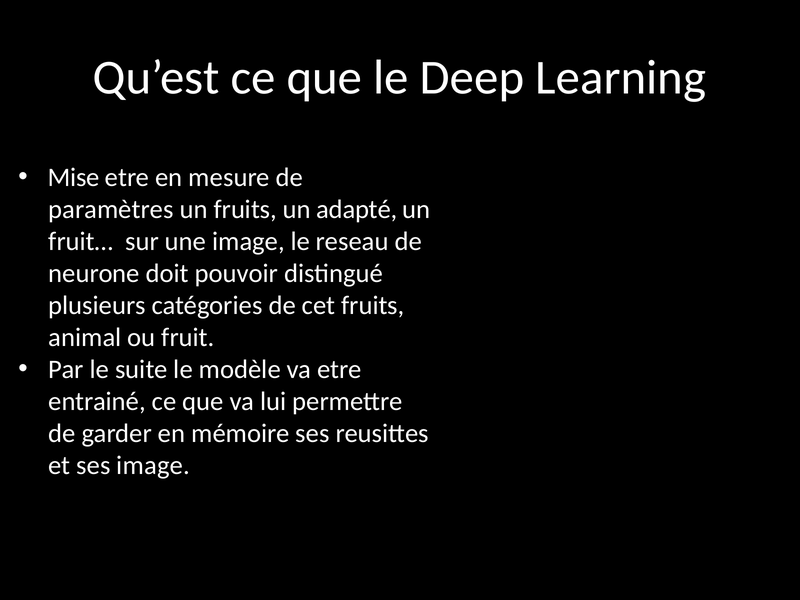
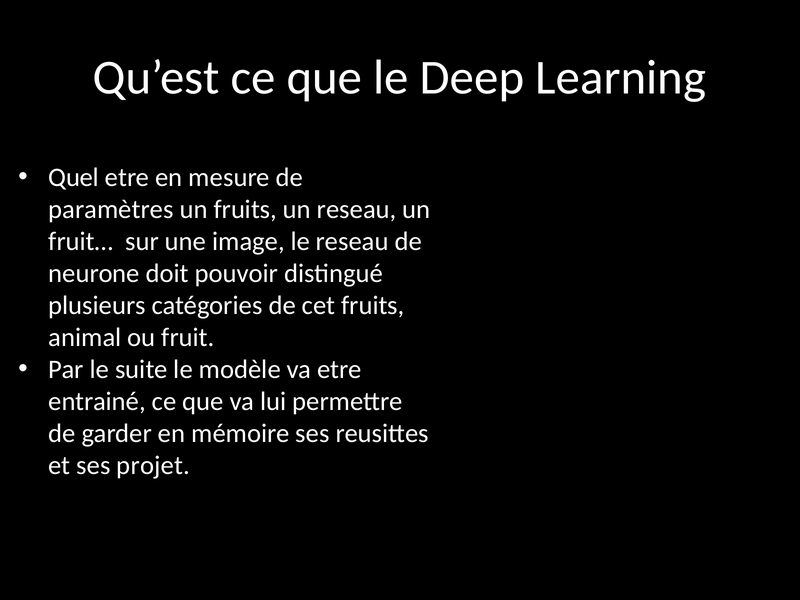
Mise: Mise -> Quel
un adapté: adapté -> reseau
ses image: image -> projet
